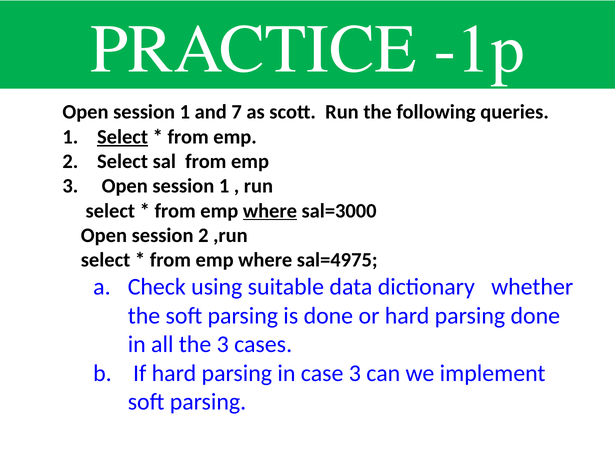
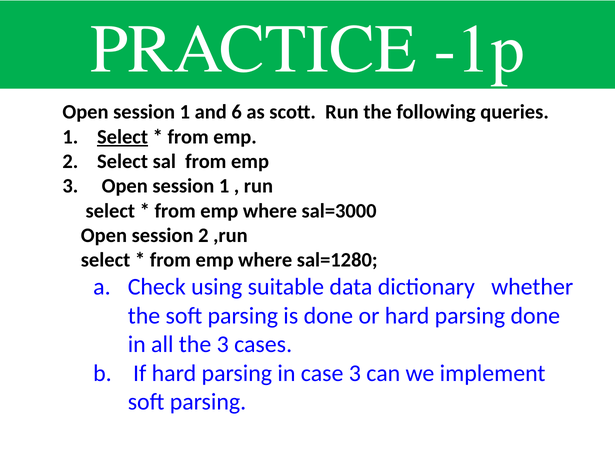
7: 7 -> 6
where at (270, 210) underline: present -> none
sal=4975: sal=4975 -> sal=1280
